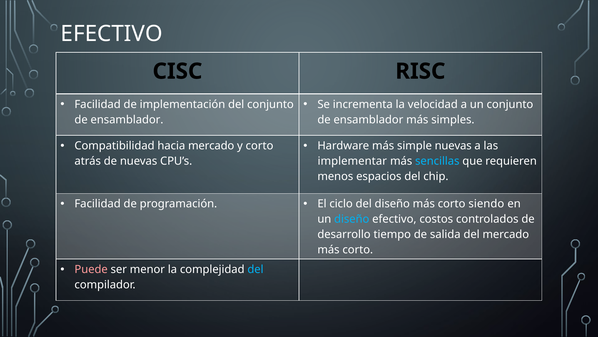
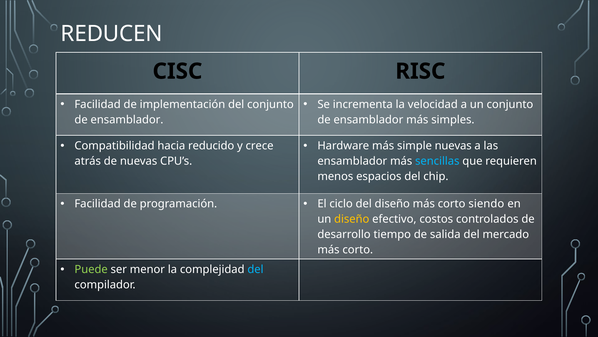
EFECTIVO at (112, 34): EFECTIVO -> REDUCEN
hacia mercado: mercado -> reducido
y corto: corto -> crece
implementar at (352, 161): implementar -> ensamblador
diseño at (352, 219) colour: light blue -> yellow
Puede colour: pink -> light green
